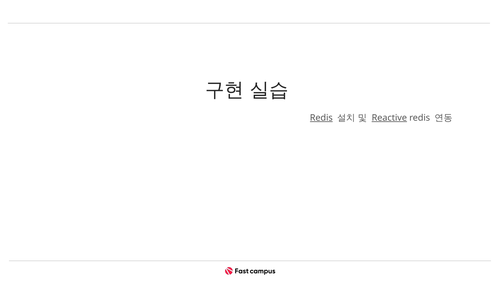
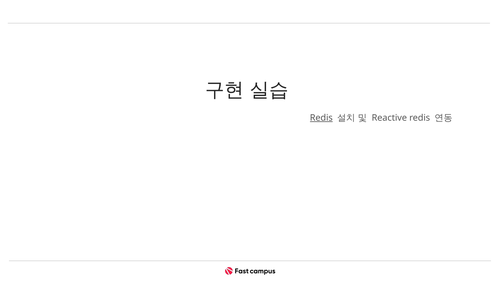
Reactive underline: present -> none
